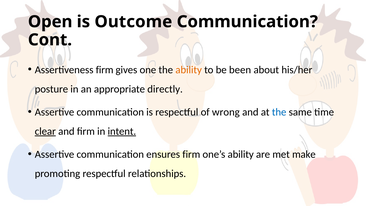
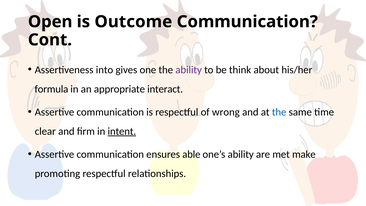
Assertiveness firm: firm -> into
ability at (189, 70) colour: orange -> purple
been: been -> think
posture: posture -> formula
directly: directly -> interact
clear underline: present -> none
ensures firm: firm -> able
